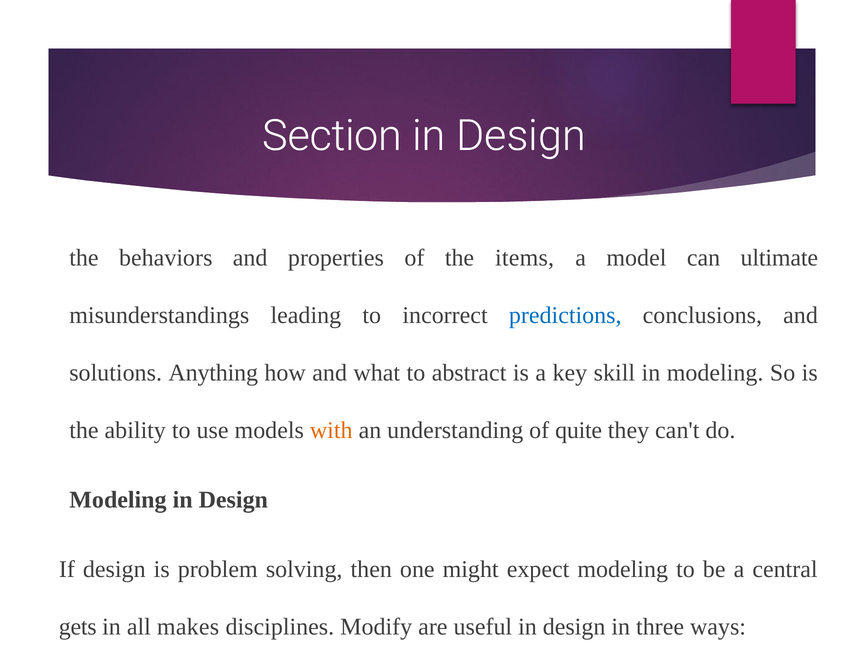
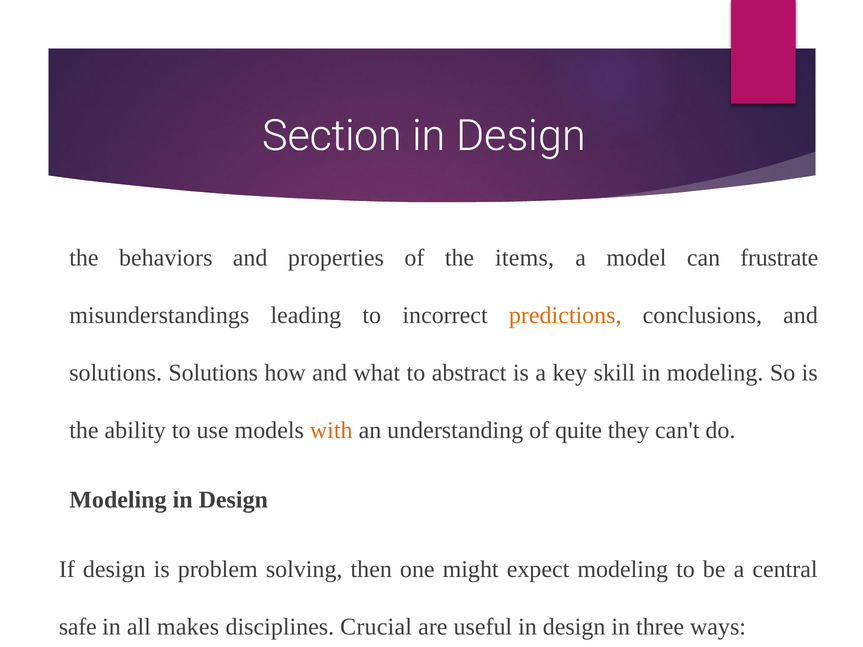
ultimate: ultimate -> frustrate
predictions colour: blue -> orange
solutions Anything: Anything -> Solutions
gets: gets -> safe
Modify: Modify -> Crucial
